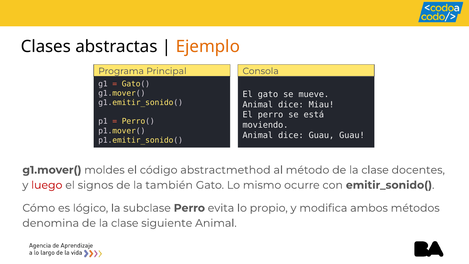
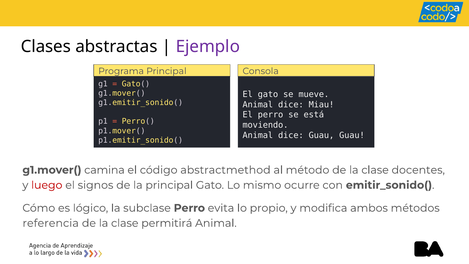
Ejemplo colour: orange -> purple
moldes: moldes -> camina
la también: también -> principal
denomina: denomina -> referencia
siguiente: siguiente -> permitirá
